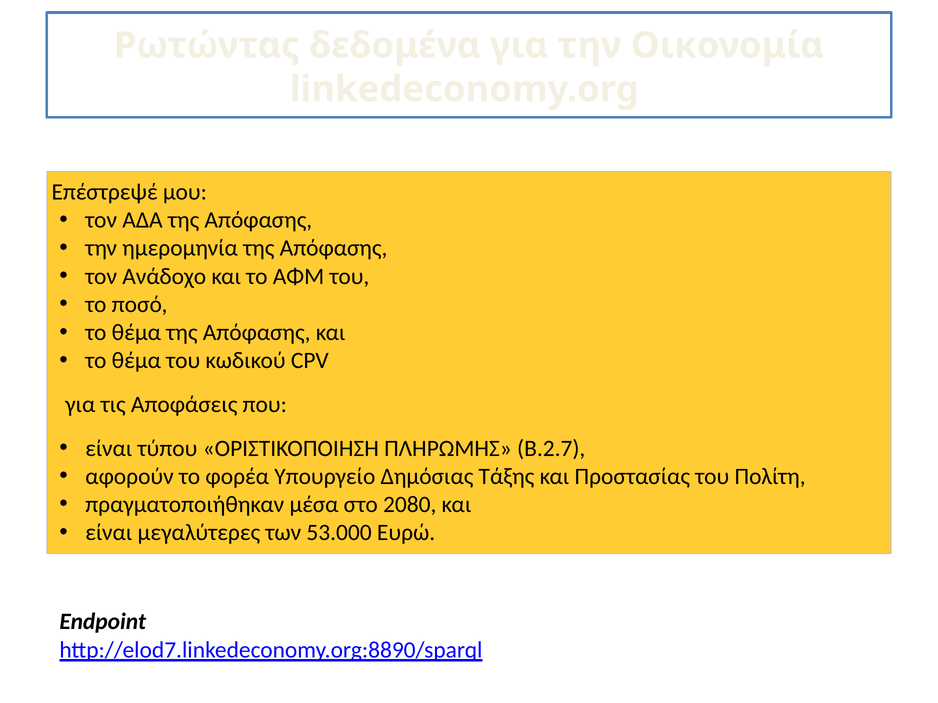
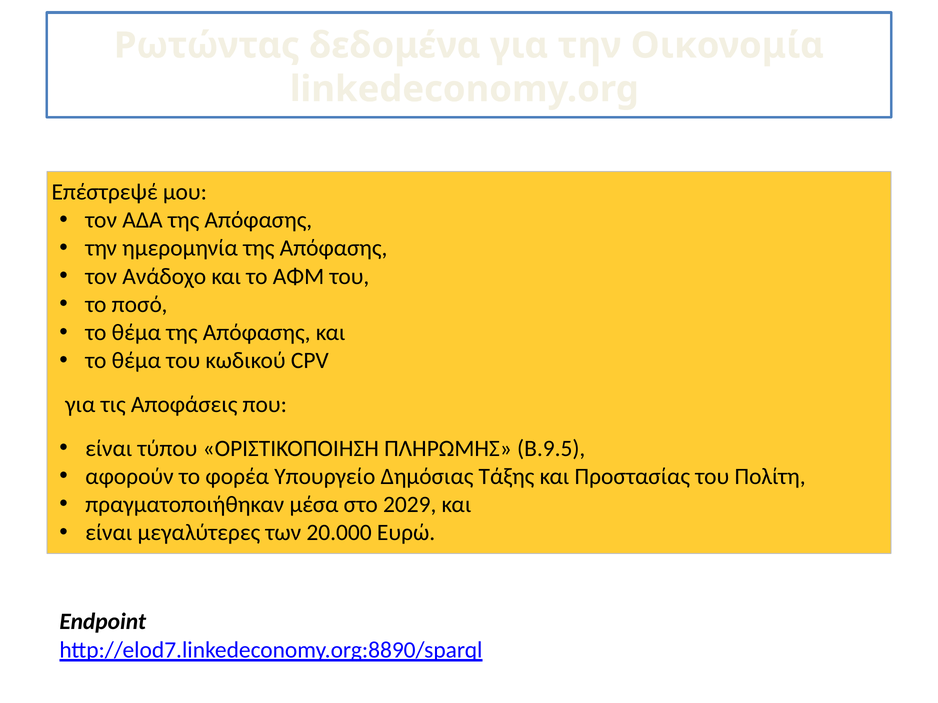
Β.2.7: Β.2.7 -> Β.9.5
2080: 2080 -> 2029
53.000: 53.000 -> 20.000
